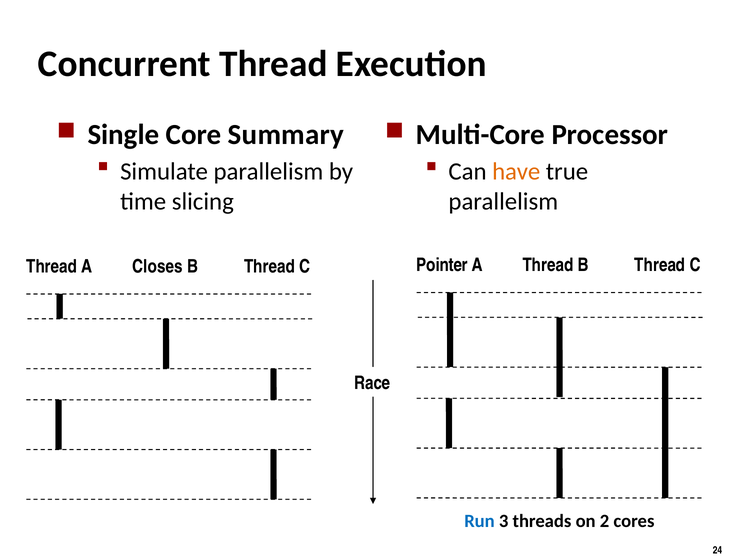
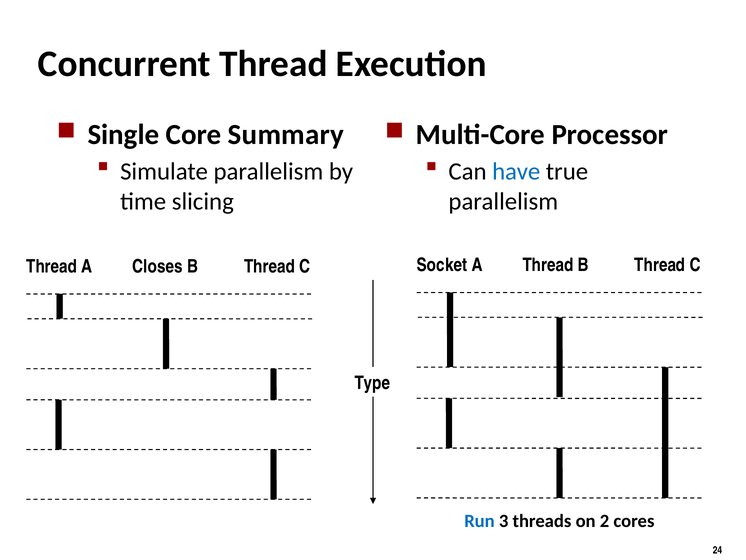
have colour: orange -> blue
Pointer: Pointer -> Socket
Race: Race -> Type
